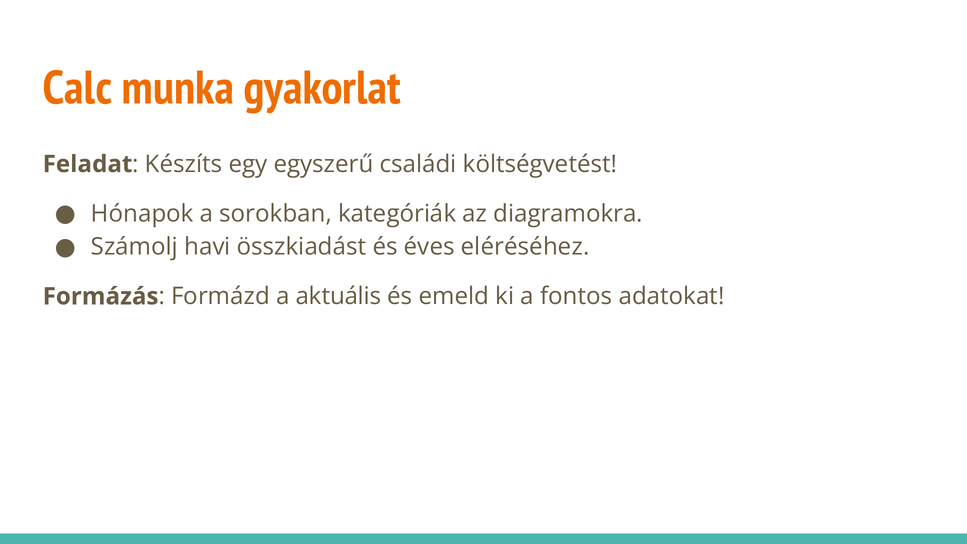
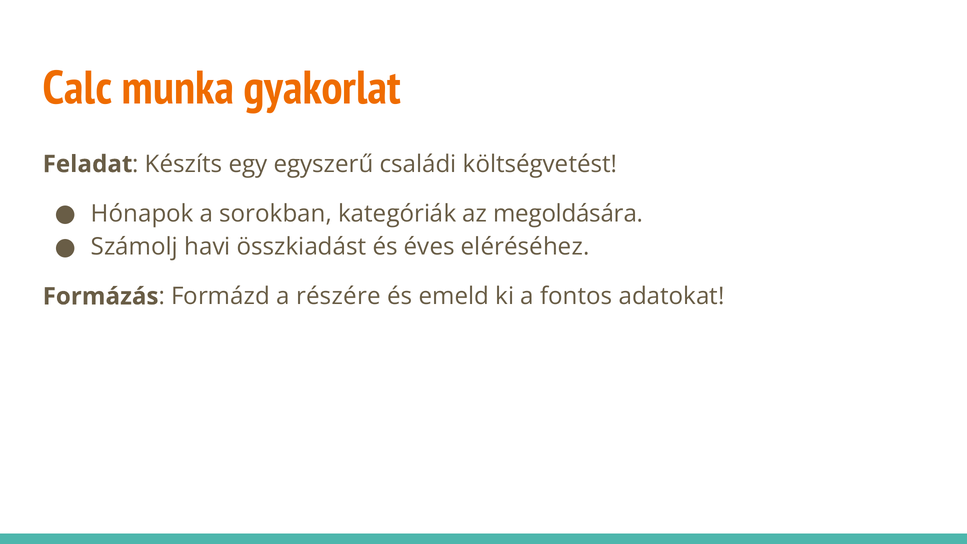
diagramokra: diagramokra -> megoldására
aktuális: aktuális -> részére
